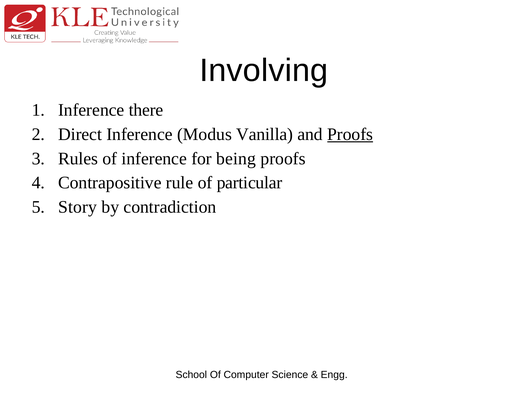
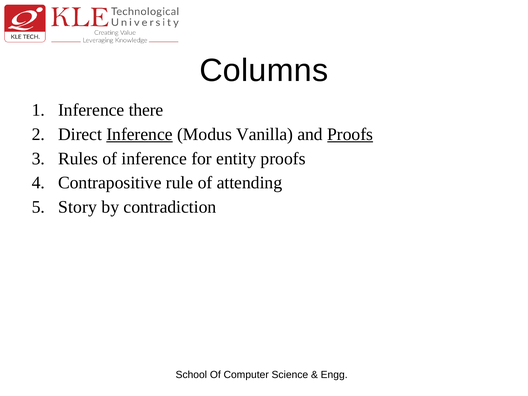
Involving: Involving -> Columns
Inference at (140, 134) underline: none -> present
being: being -> entity
particular: particular -> attending
